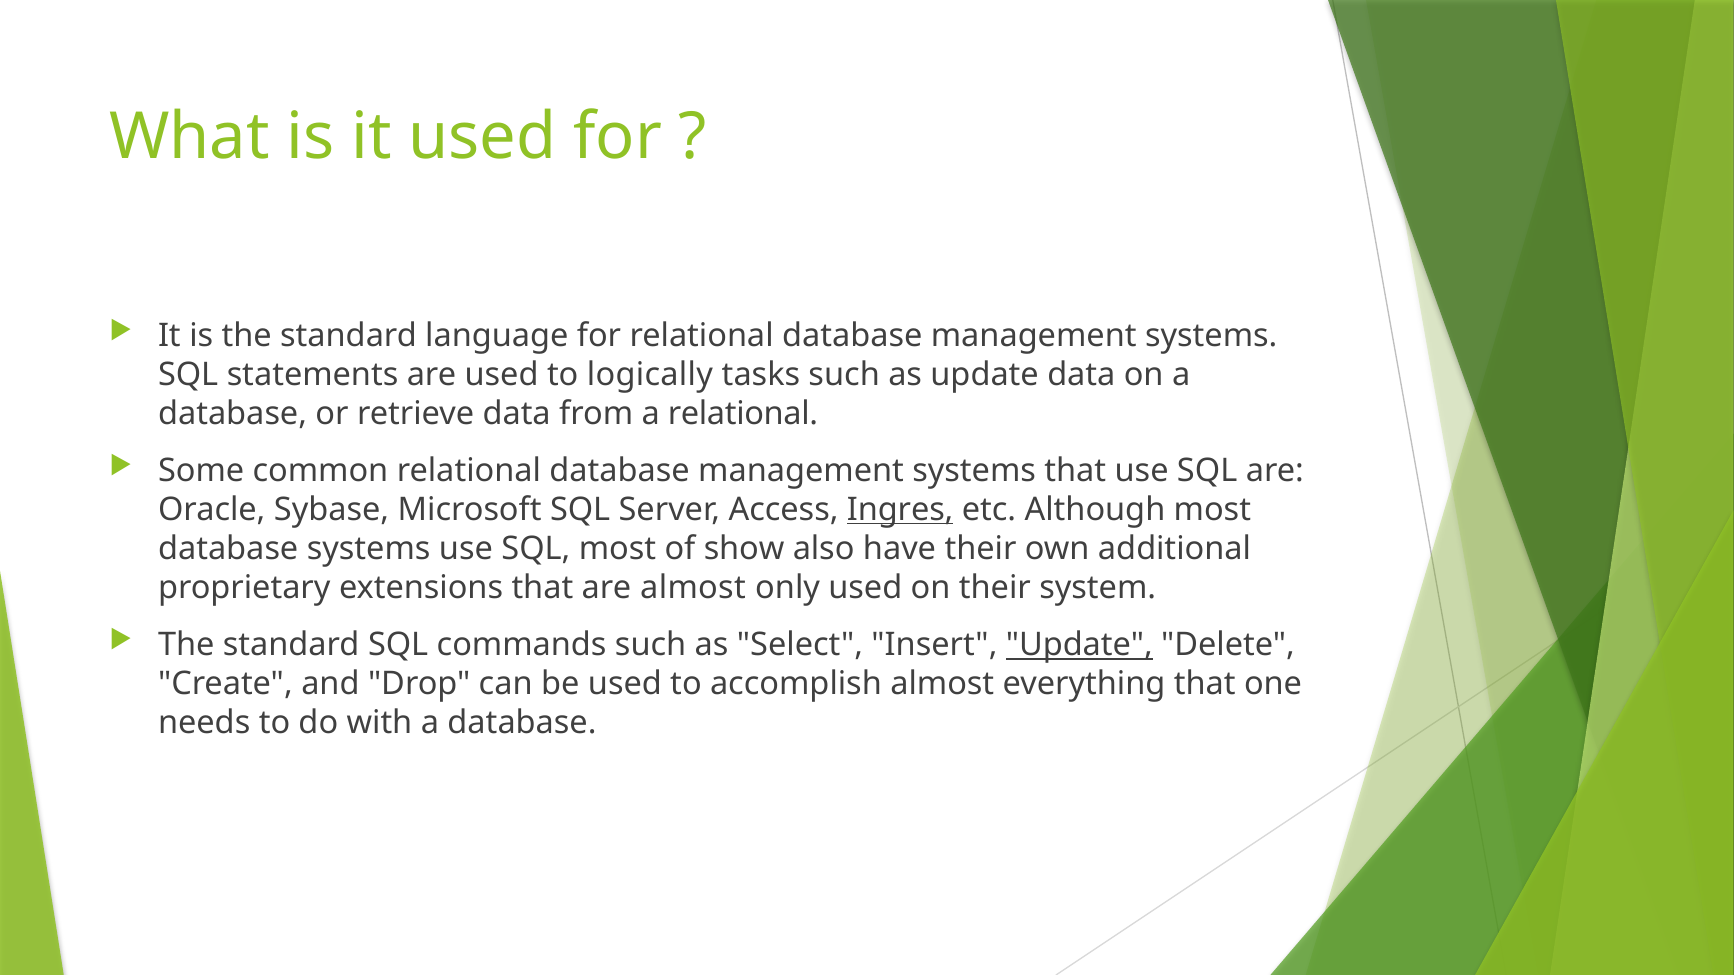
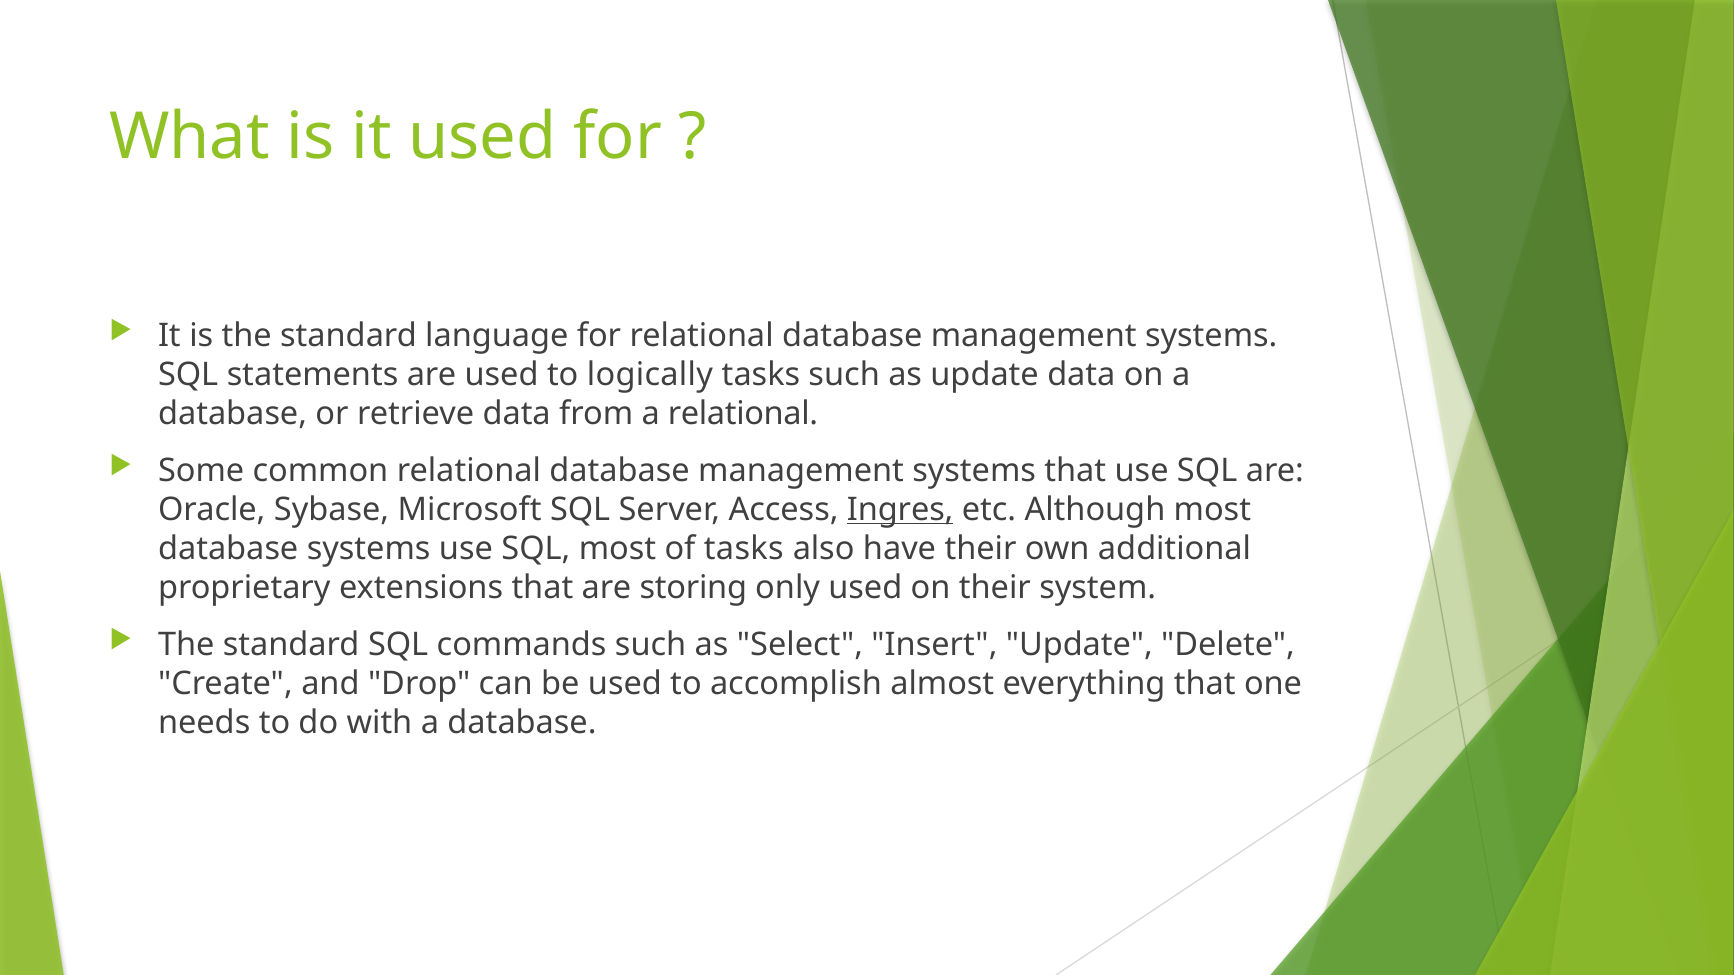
of show: show -> tasks
are almost: almost -> storing
Update at (1079, 645) underline: present -> none
